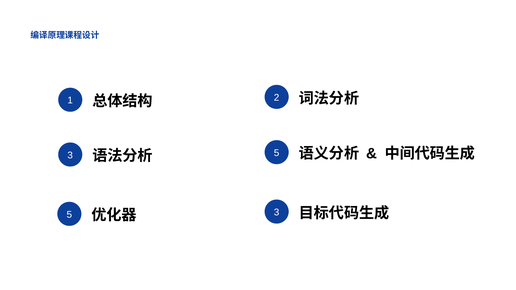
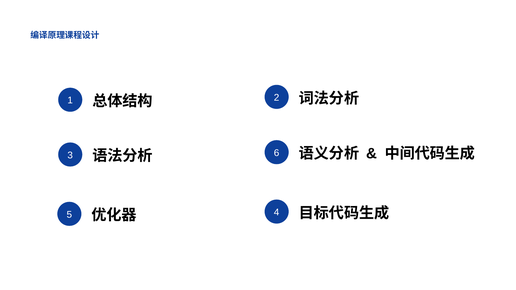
5 at (277, 153): 5 -> 6
3 at (277, 212): 3 -> 4
